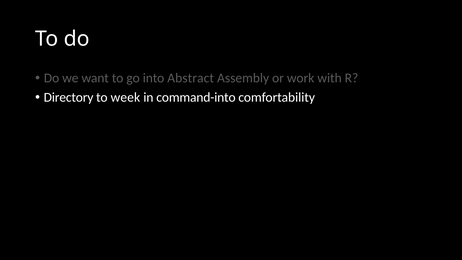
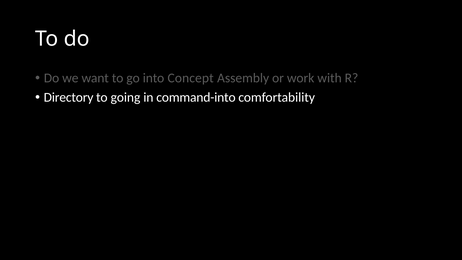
Abstract: Abstract -> Concept
week: week -> going
